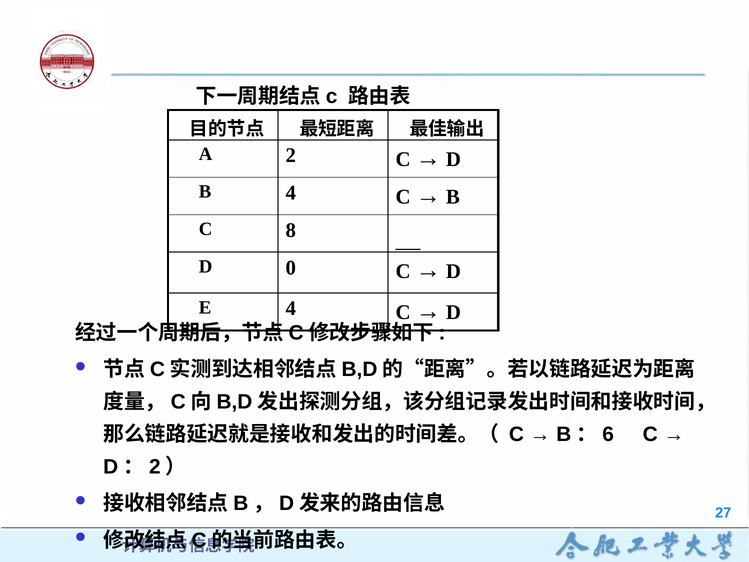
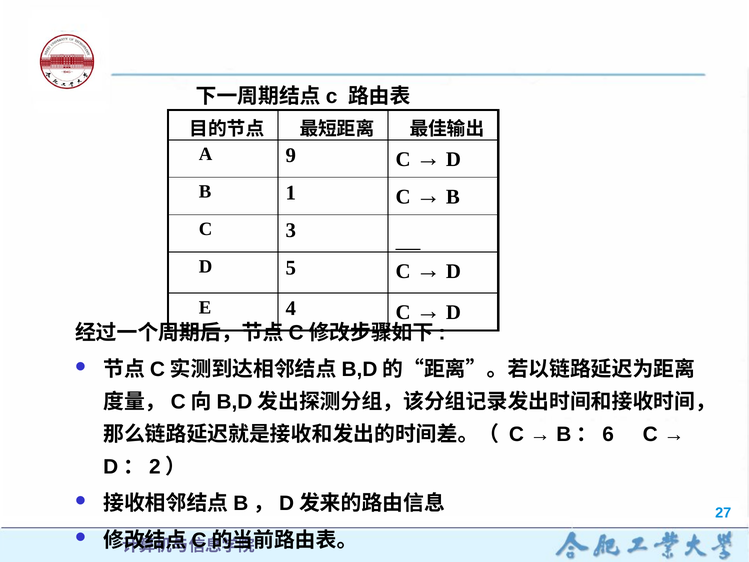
2: 2 -> 9
B 4: 4 -> 1
8: 8 -> 3
0: 0 -> 5
